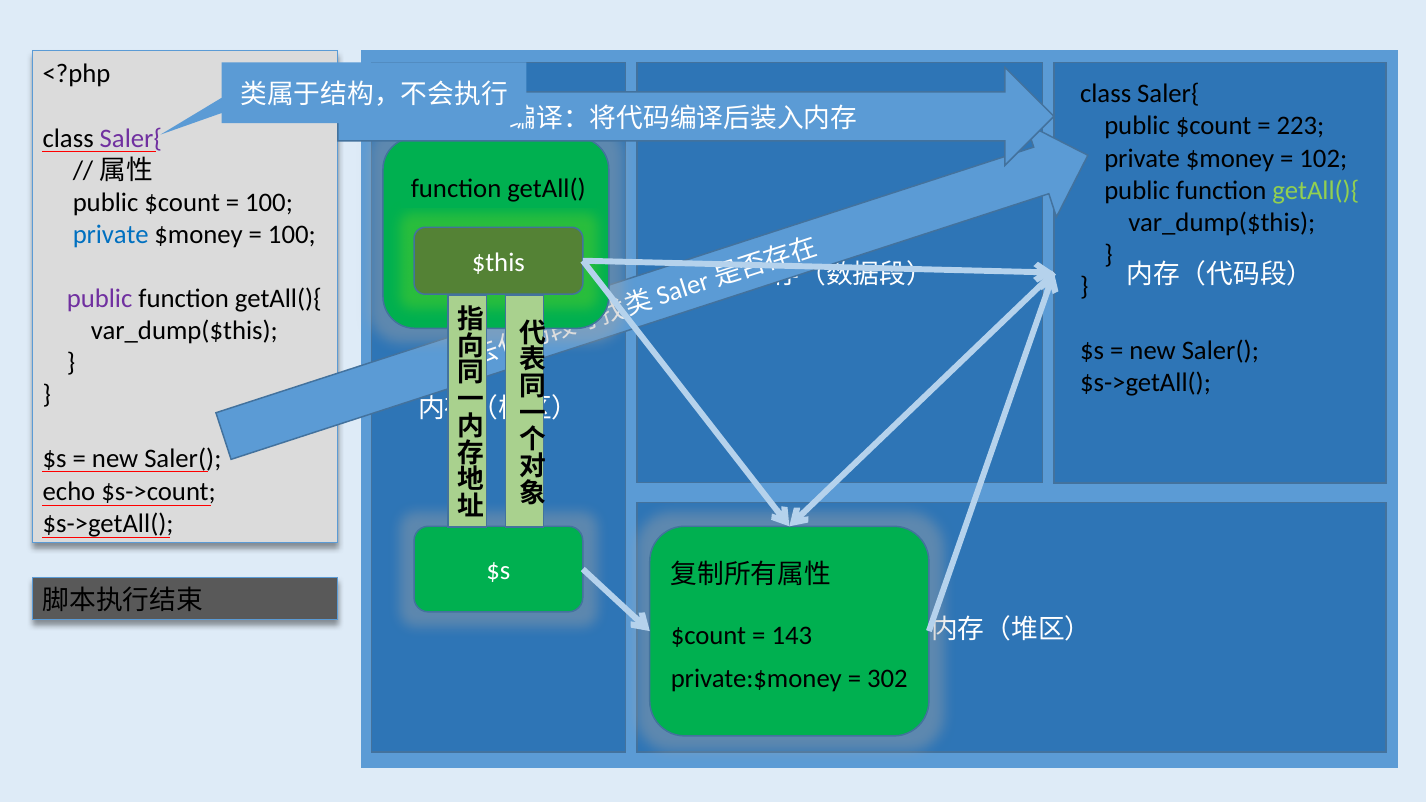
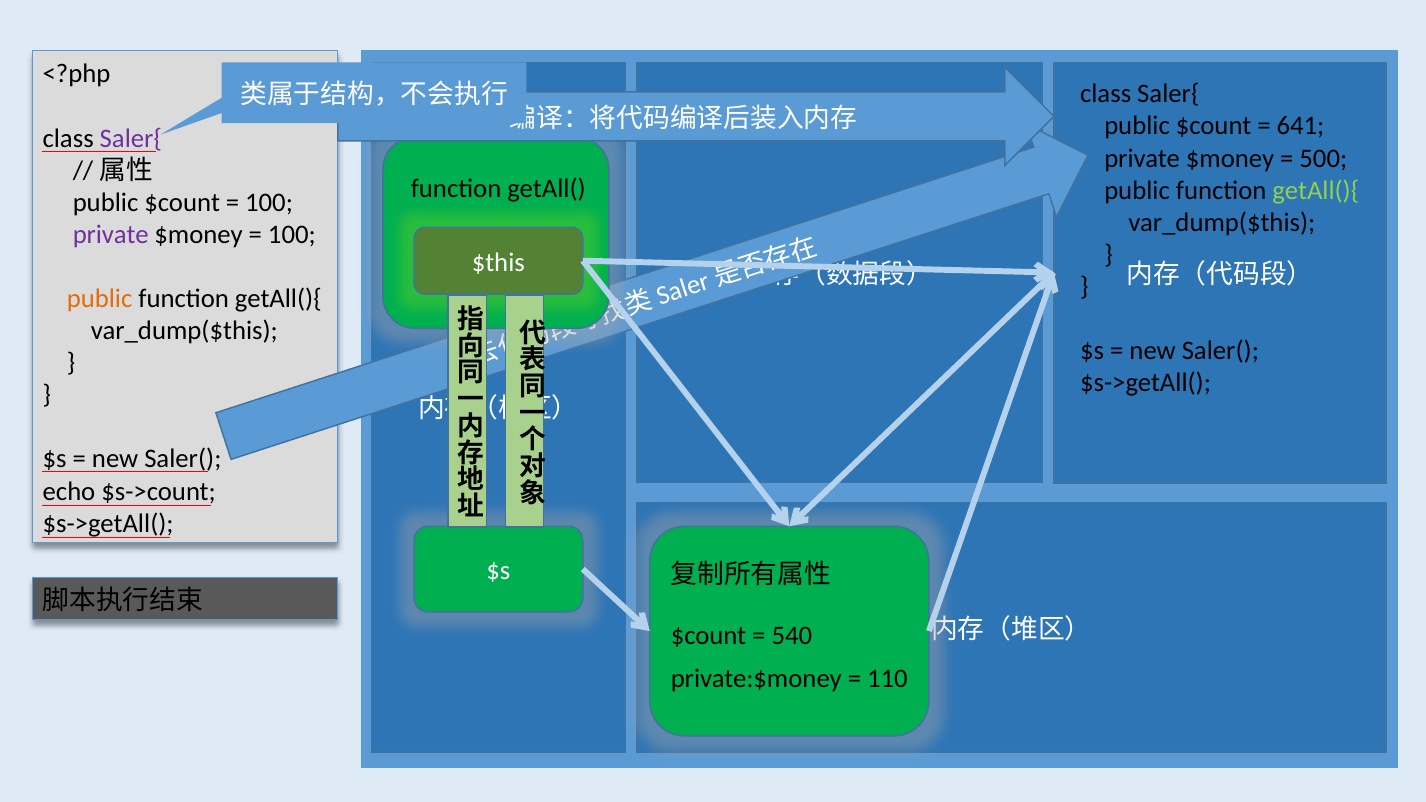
223: 223 -> 641
102: 102 -> 500
private at (111, 235) colour: blue -> purple
public at (100, 299) colour: purple -> orange
143: 143 -> 540
302: 302 -> 110
